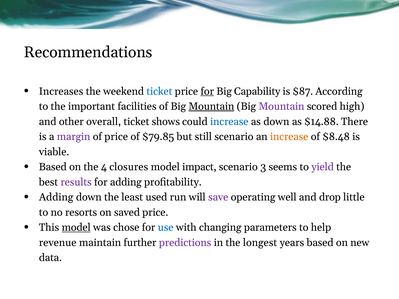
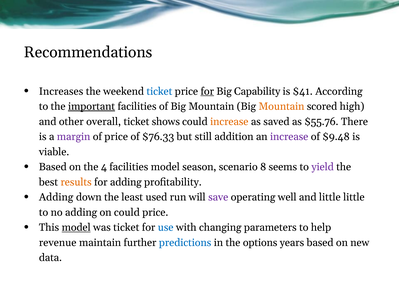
$87: $87 -> $41
important underline: none -> present
Mountain at (211, 107) underline: present -> none
Mountain at (281, 107) colour: purple -> orange
increase at (229, 122) colour: blue -> orange
as down: down -> saved
$14.88: $14.88 -> $55.76
$79.85: $79.85 -> $76.33
still scenario: scenario -> addition
increase at (289, 137) colour: orange -> purple
$8.48: $8.48 -> $9.48
4 closures: closures -> facilities
impact: impact -> season
3: 3 -> 8
results colour: purple -> orange
and drop: drop -> little
no resorts: resorts -> adding
on saved: saved -> could
was chose: chose -> ticket
predictions colour: purple -> blue
longest: longest -> options
